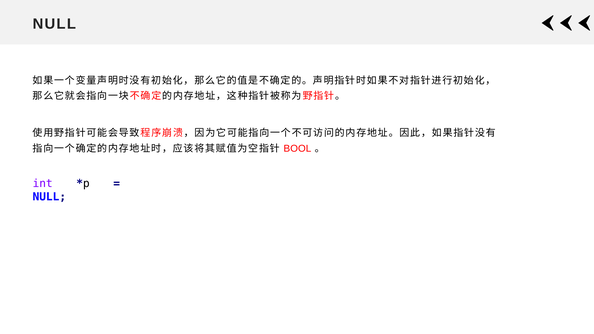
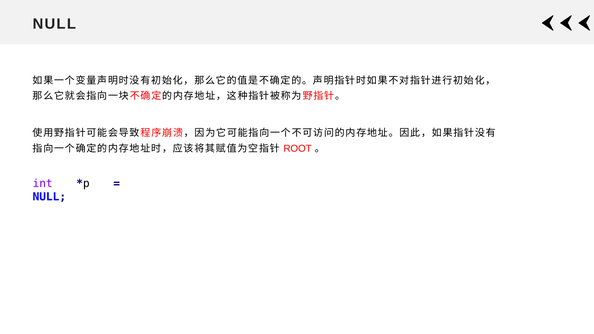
BOOL: BOOL -> ROOT
